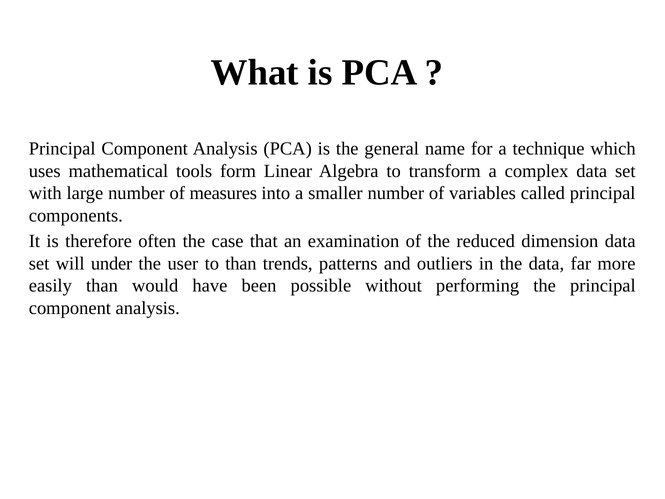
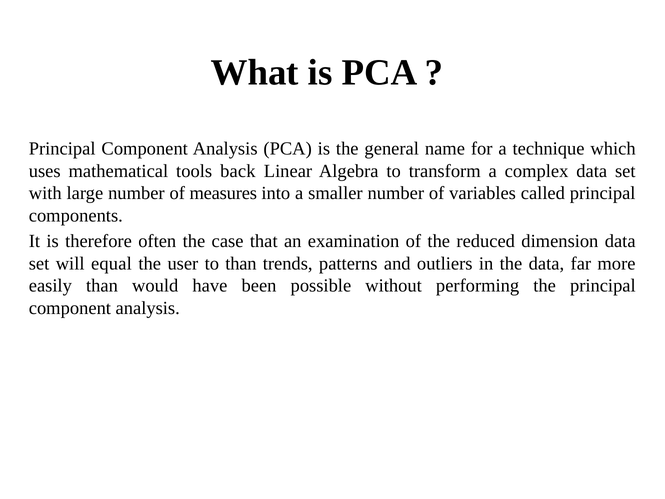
form: form -> back
under: under -> equal
